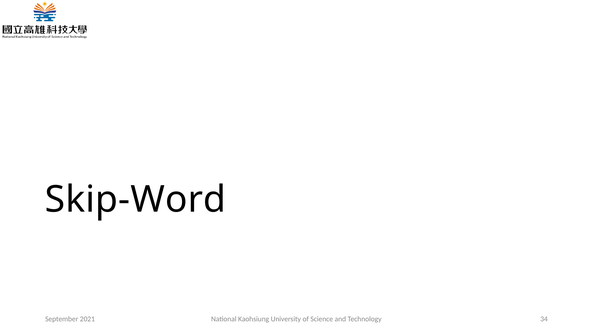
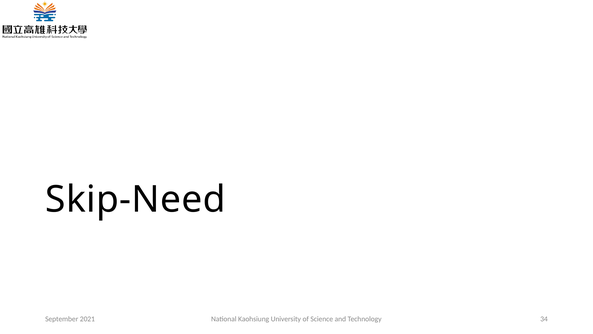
Skip-Word: Skip-Word -> Skip-Need
